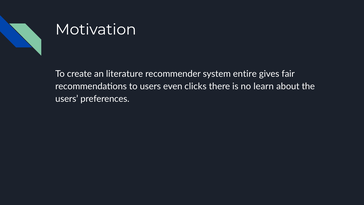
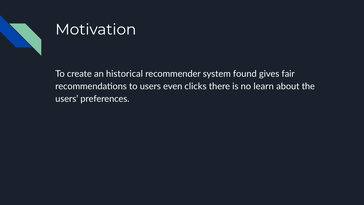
literature: literature -> historical
entire: entire -> found
